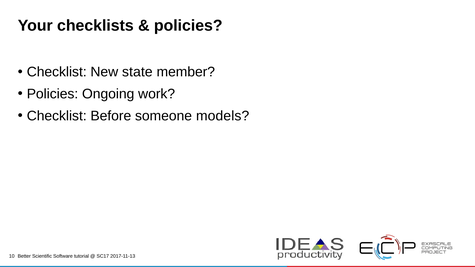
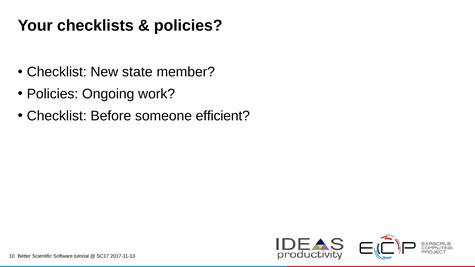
models: models -> efficient
